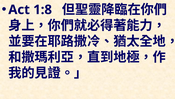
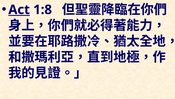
Act underline: none -> present
